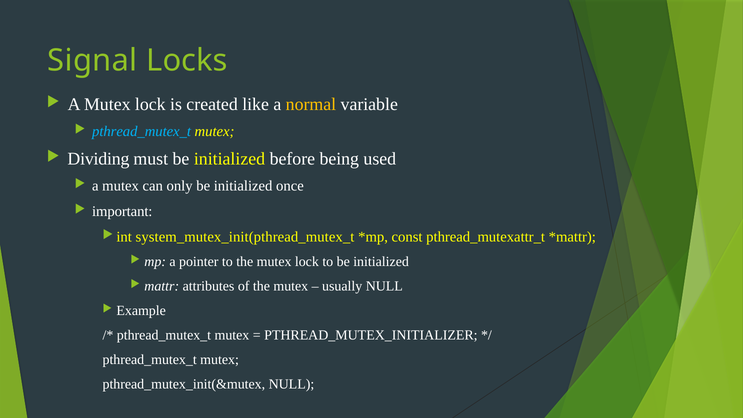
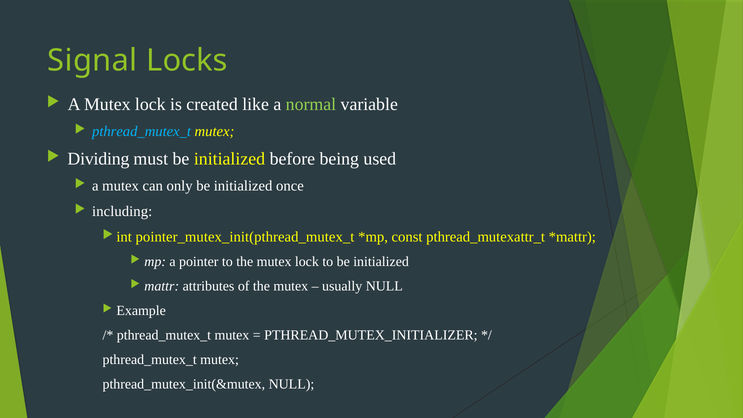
normal colour: yellow -> light green
important: important -> including
system_mutex_init(pthread_mutex_t: system_mutex_init(pthread_mutex_t -> pointer_mutex_init(pthread_mutex_t
